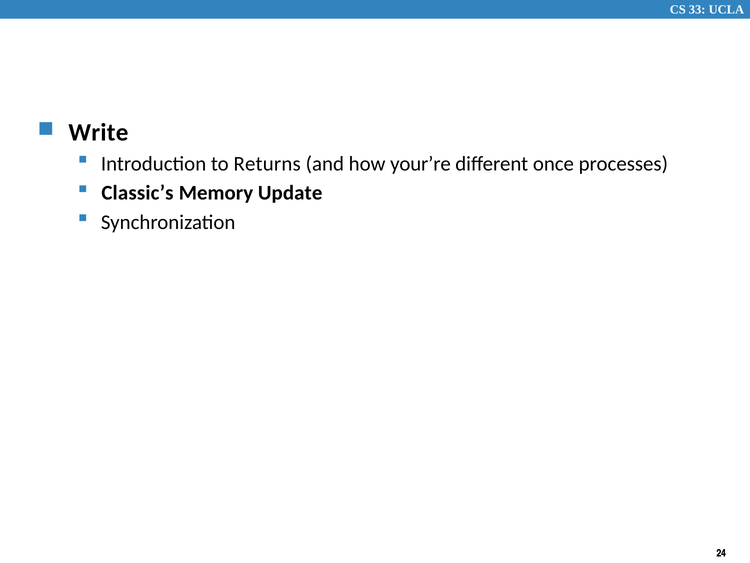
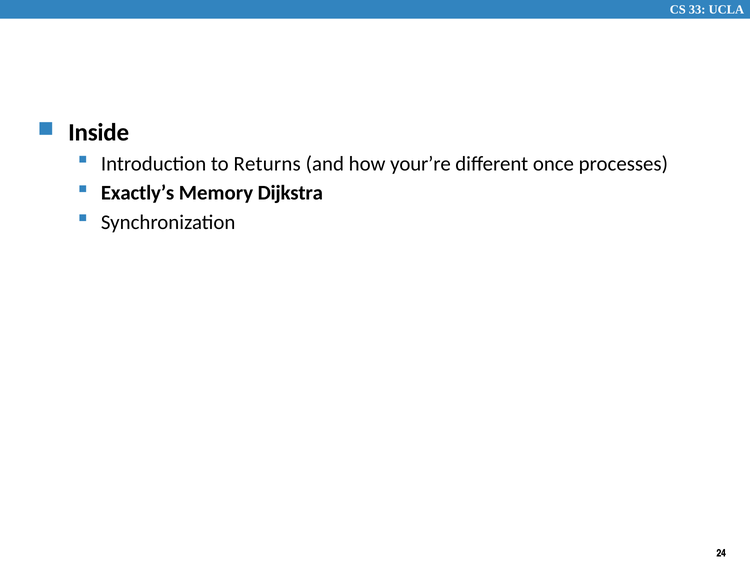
Write: Write -> Inside
Classic’s: Classic’s -> Exactly’s
Update: Update -> Dijkstra
